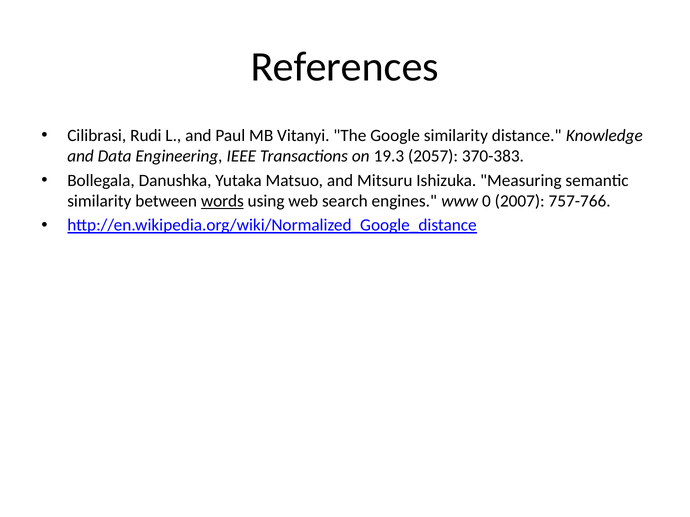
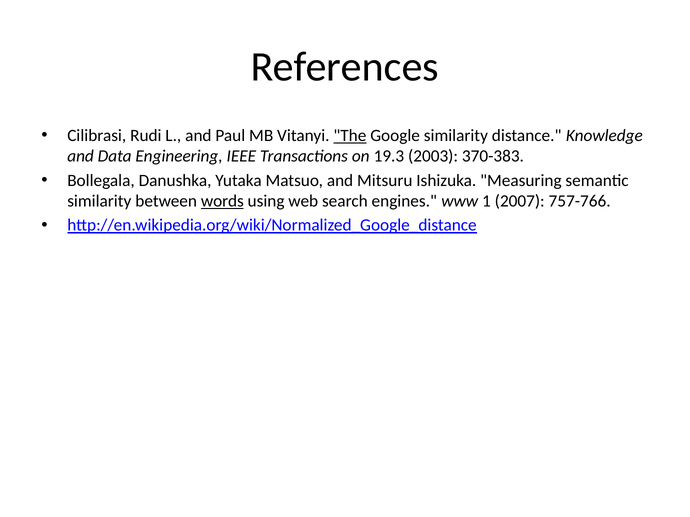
The underline: none -> present
2057: 2057 -> 2003
0: 0 -> 1
